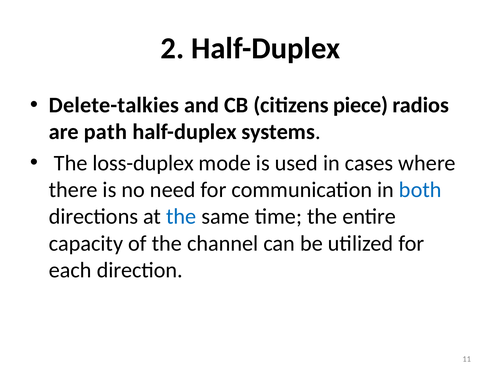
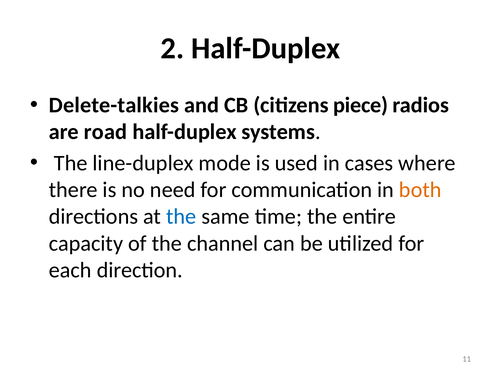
path: path -> road
loss-duplex: loss-duplex -> line-duplex
both colour: blue -> orange
